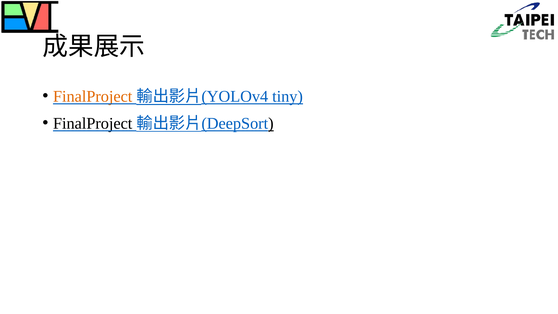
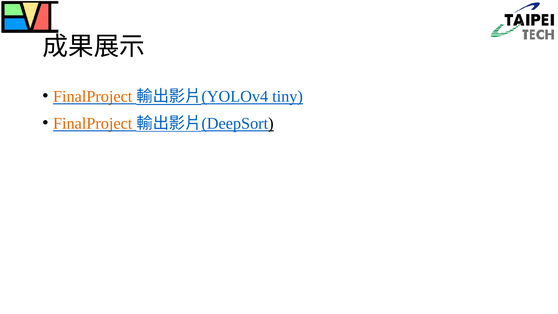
FinalProject at (93, 124) colour: black -> orange
